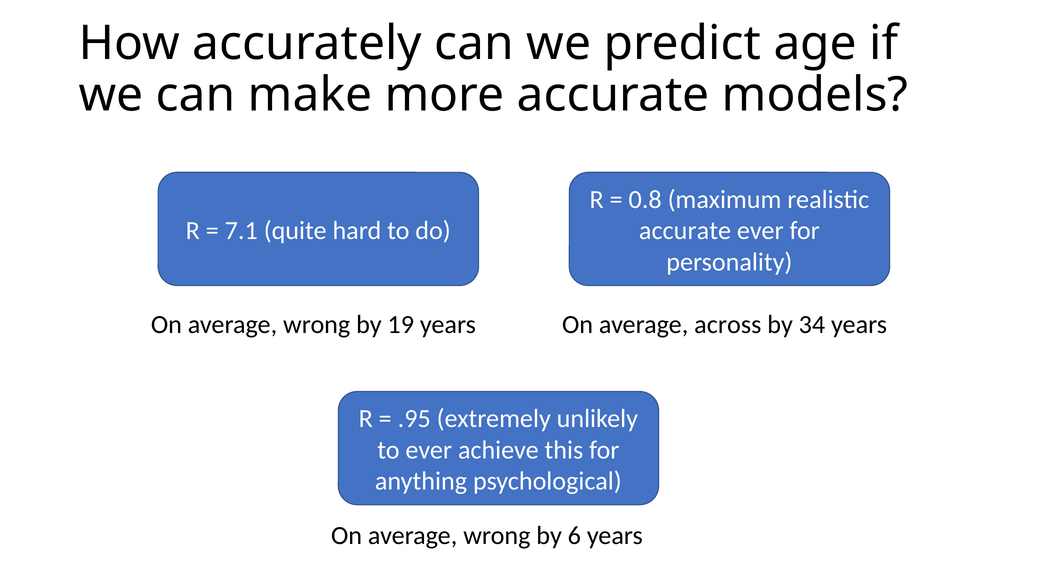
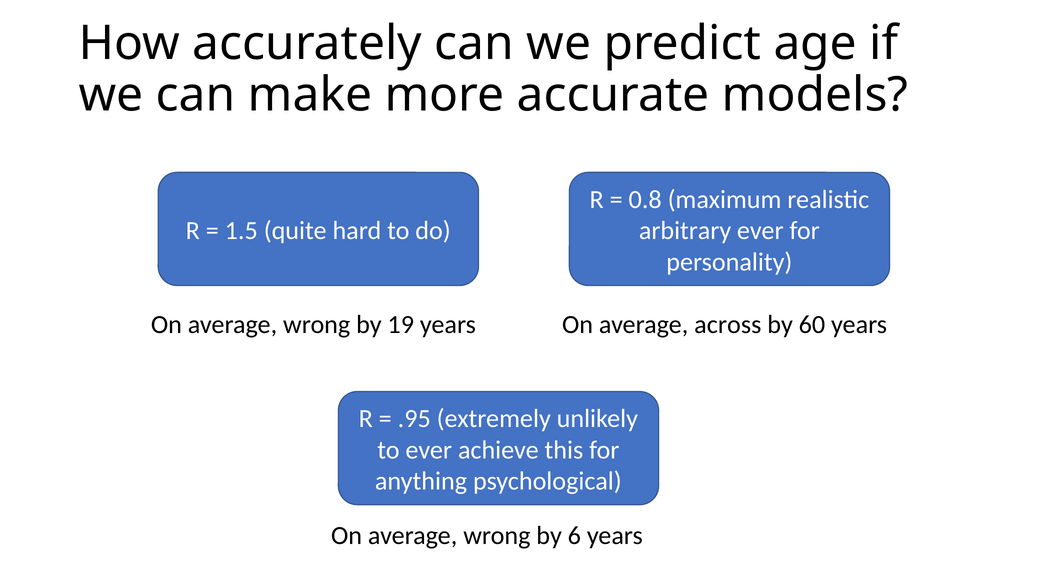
7.1: 7.1 -> 1.5
accurate at (685, 231): accurate -> arbitrary
34: 34 -> 60
